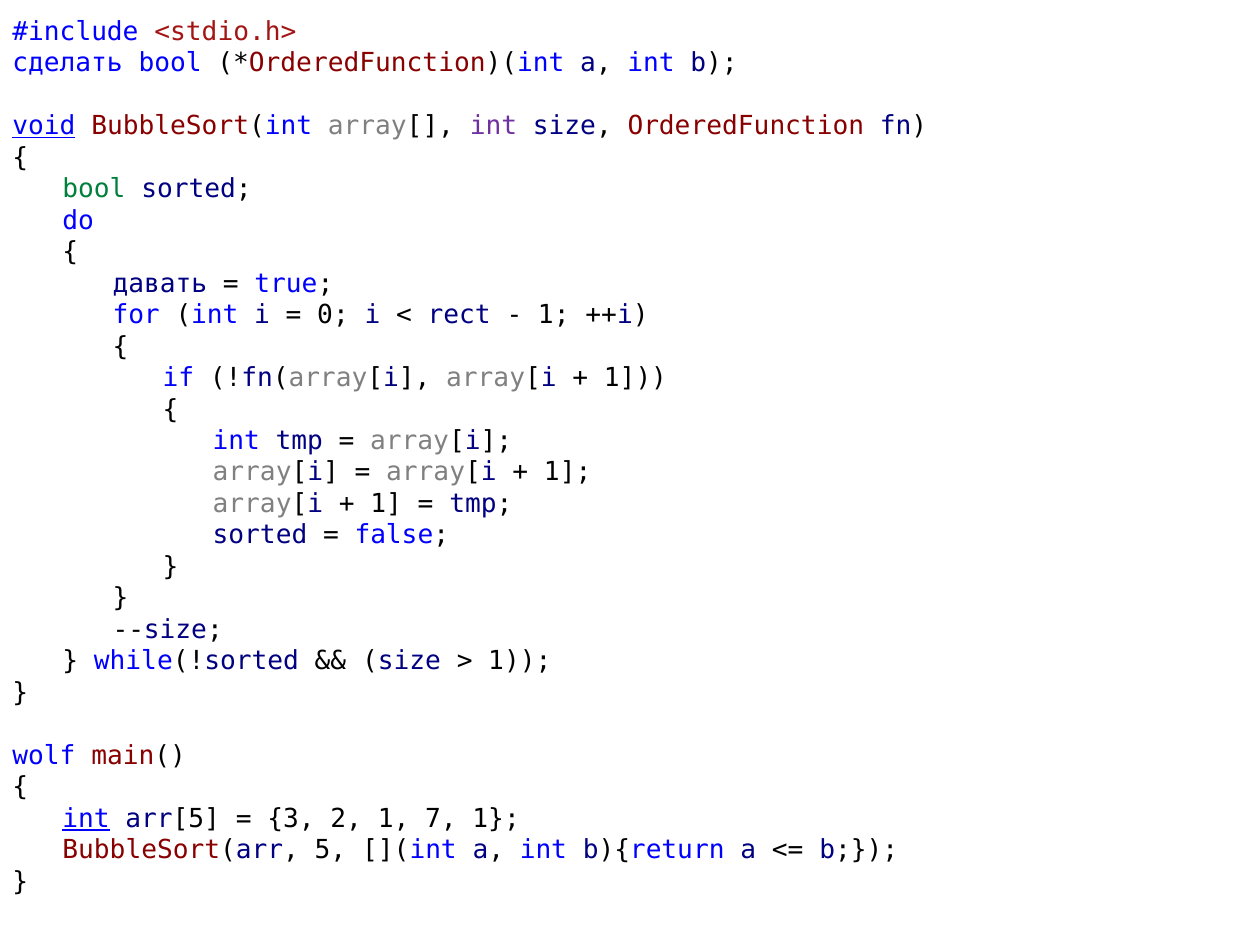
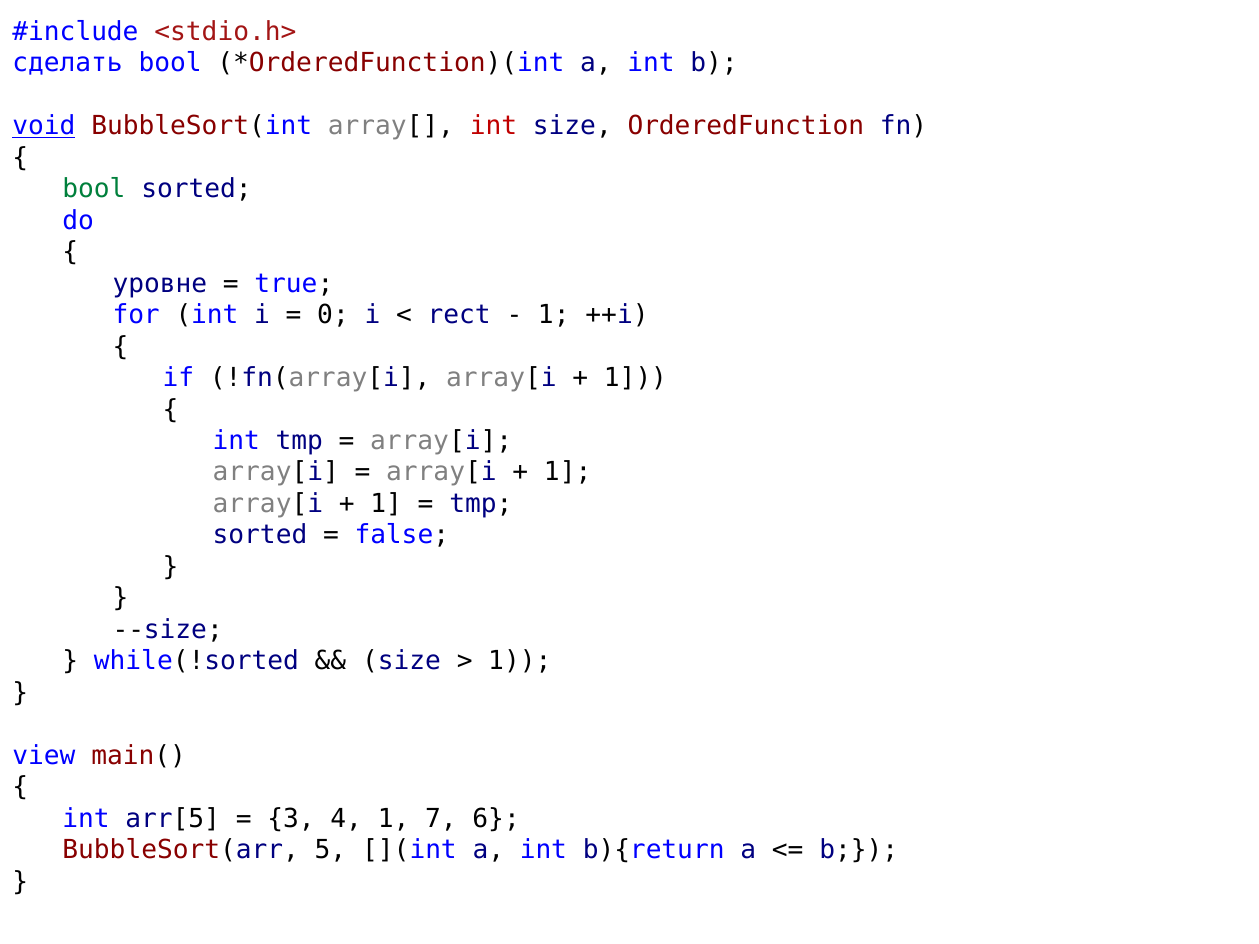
int at (494, 126) colour: purple -> red
давать: давать -> уровне
wolf: wolf -> view
int at (86, 819) underline: present -> none
2: 2 -> 4
7 1: 1 -> 6
